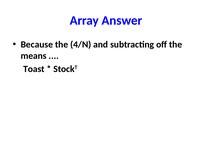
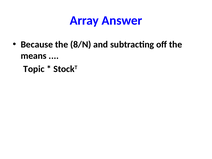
4/N: 4/N -> 8/N
Toast: Toast -> Topic
